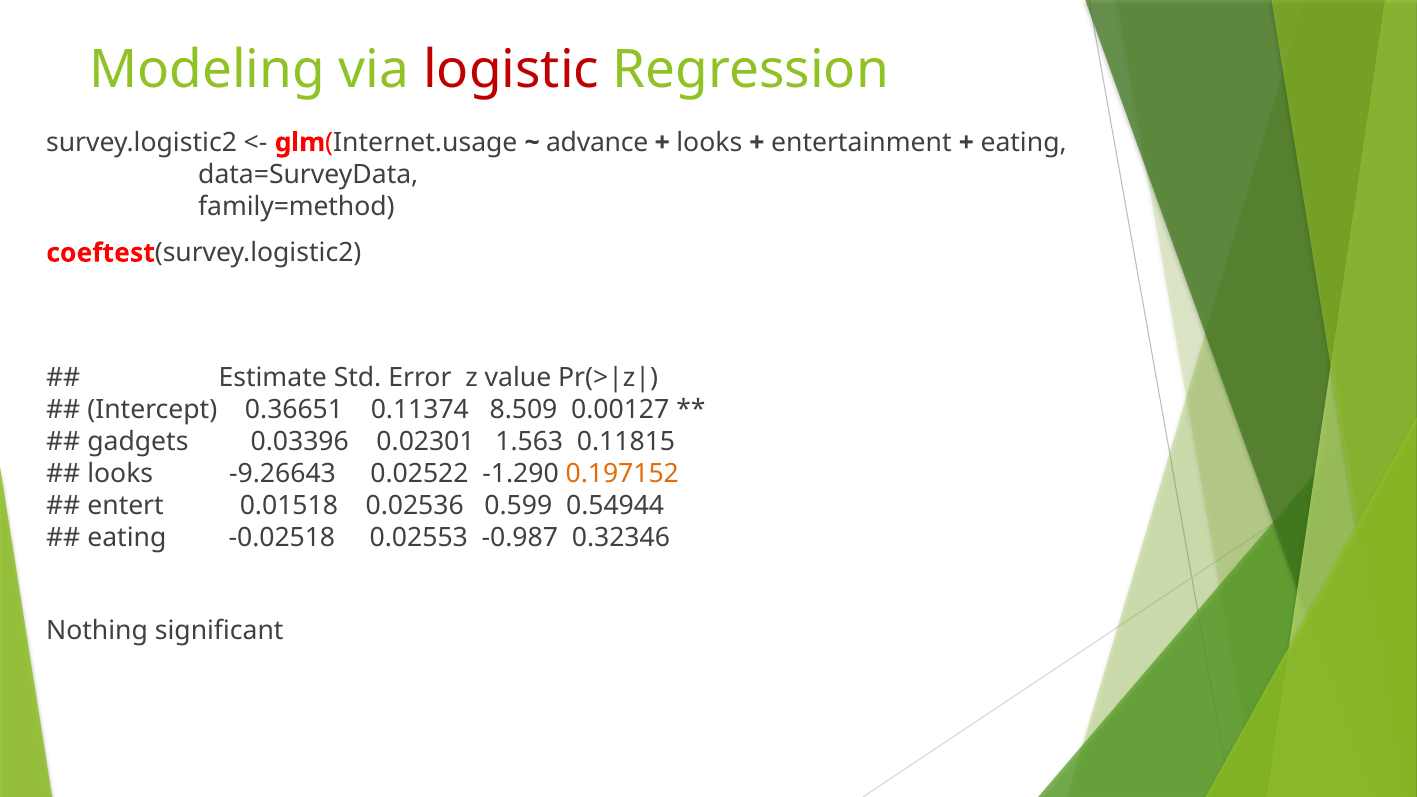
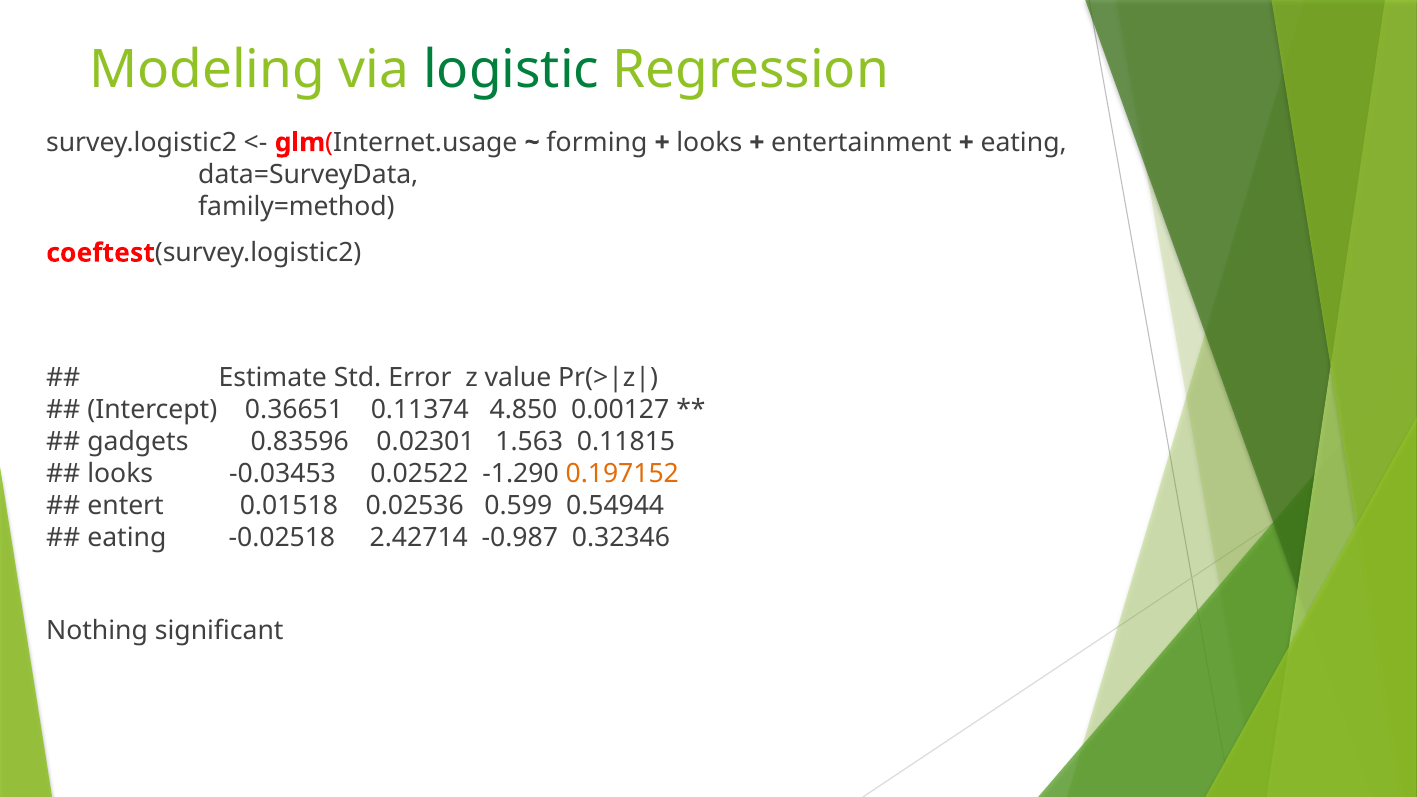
logistic colour: red -> green
advance: advance -> forming
8.509: 8.509 -> 4.850
0.03396: 0.03396 -> 0.83596
-9.26643: -9.26643 -> -0.03453
0.02553: 0.02553 -> 2.42714
